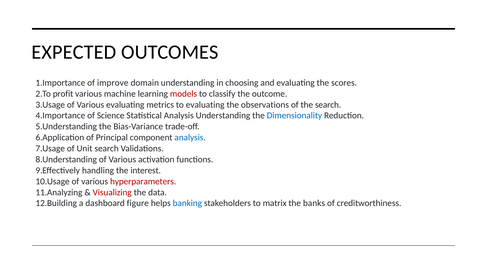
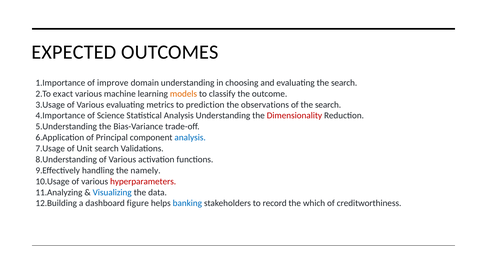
evaluating the scores: scores -> search
profit: profit -> exact
models colour: red -> orange
to evaluating: evaluating -> prediction
Dimensionality colour: blue -> red
interest: interest -> namely
Visualizing colour: red -> blue
matrix: matrix -> record
banks: banks -> which
